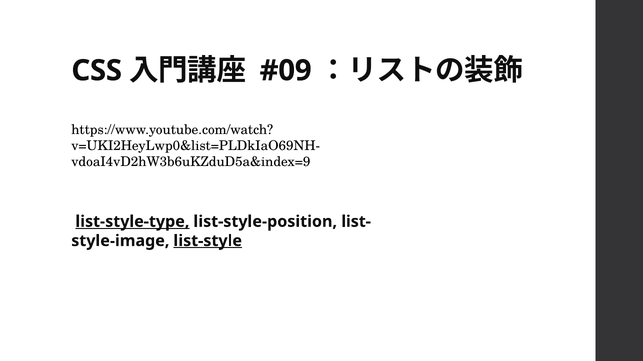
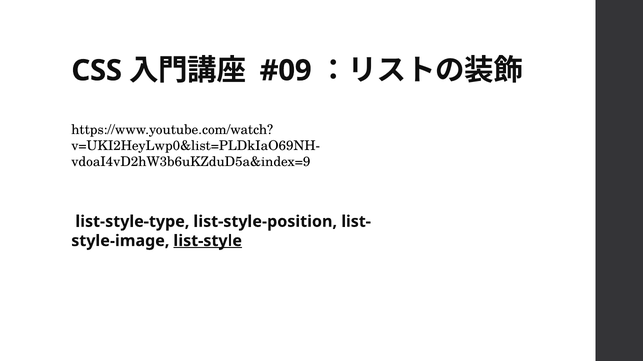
list-style-type underline: present -> none
